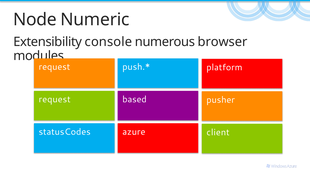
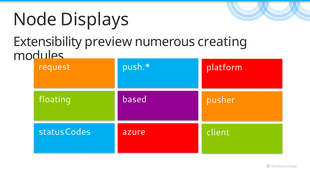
Numeric: Numeric -> Displays
console: console -> preview
browser: browser -> creating
request at (55, 99): request -> floating
